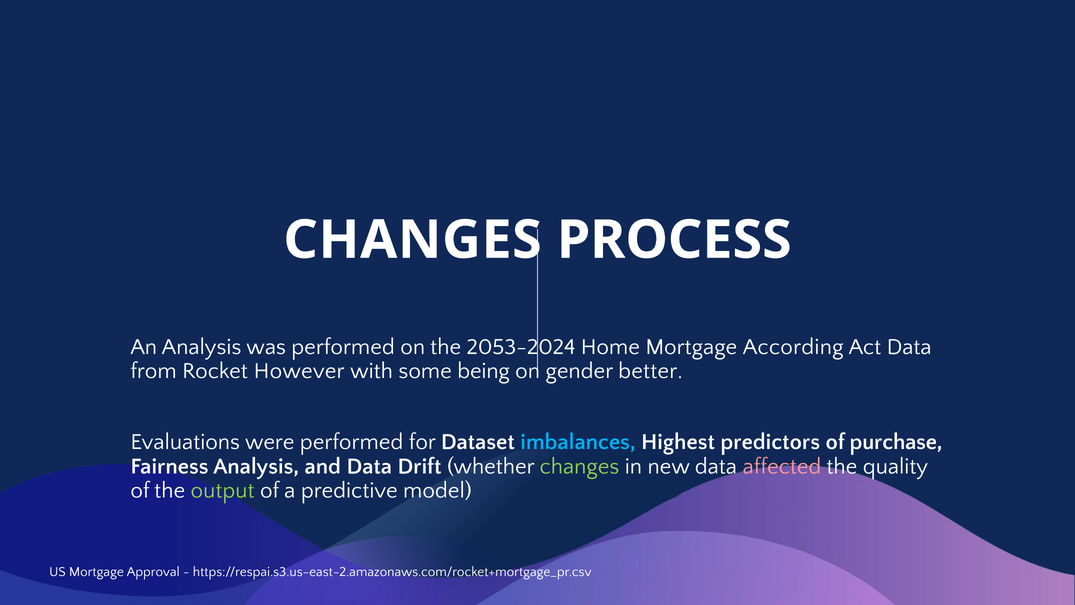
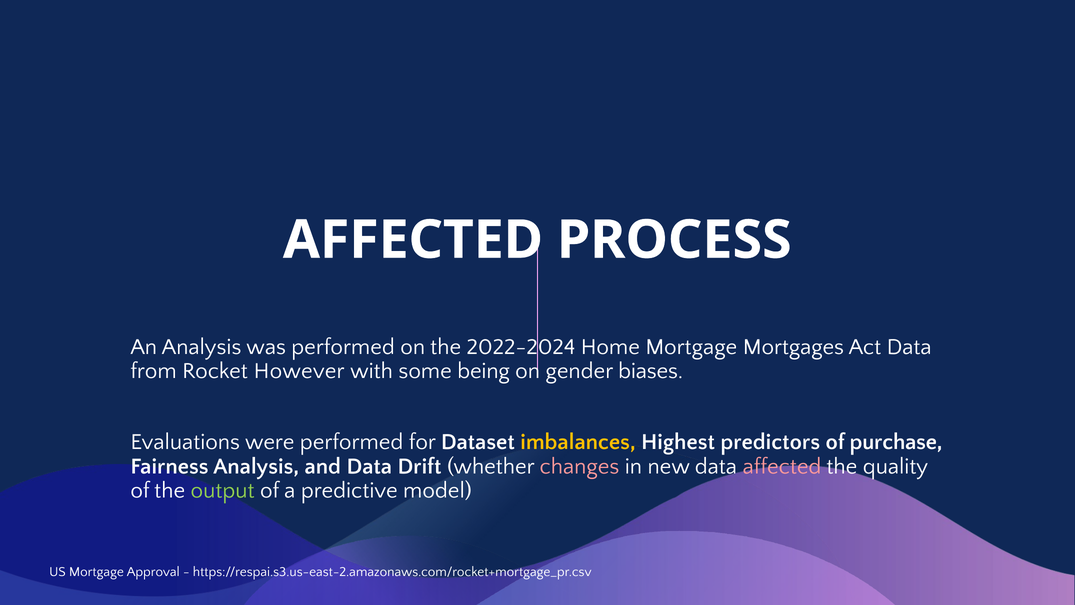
CHANGES at (413, 240): CHANGES -> AFFECTED
2053-2024: 2053-2024 -> 2022-2024
According: According -> Mortgages
better: better -> biases
imbalances colour: light blue -> yellow
changes at (579, 466) colour: light green -> pink
